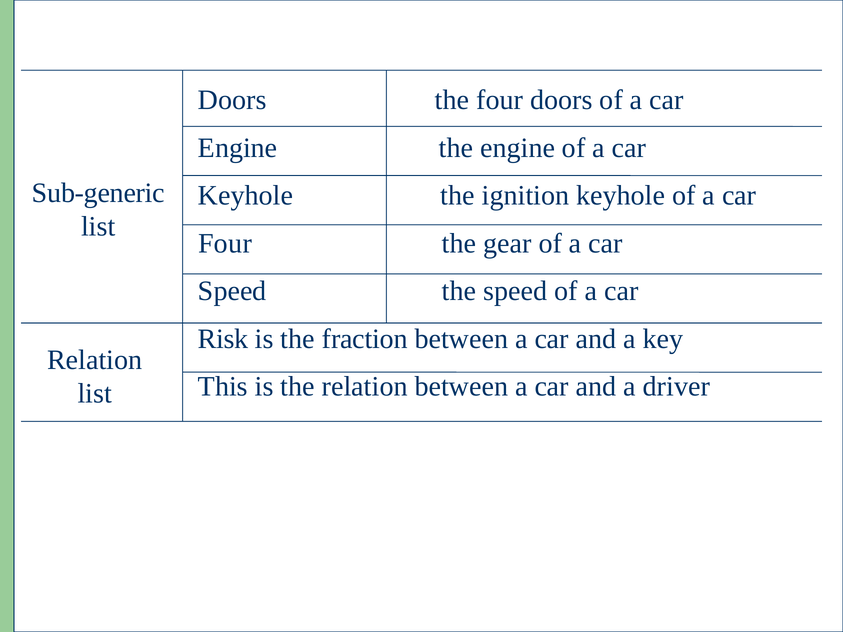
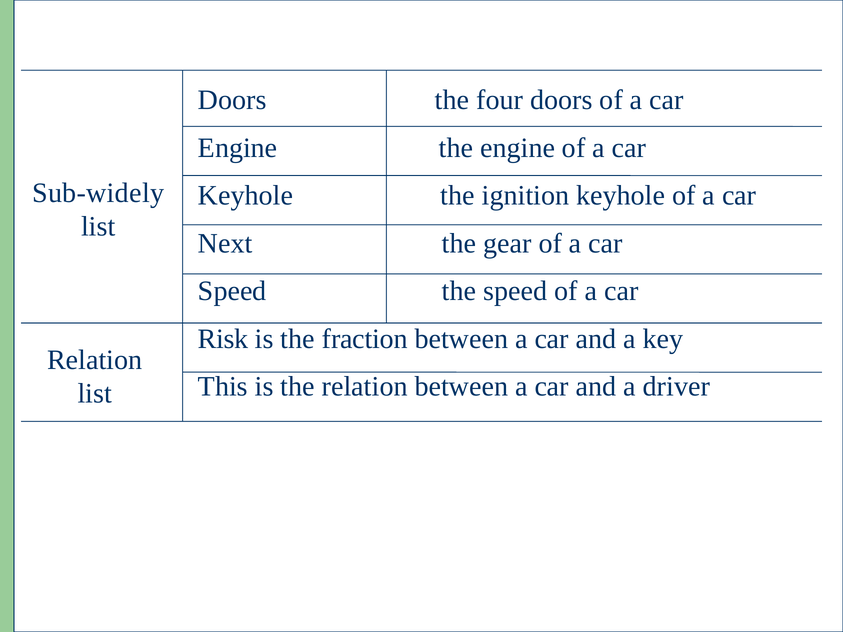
Sub-generic: Sub-generic -> Sub-widely
Four at (225, 243): Four -> Next
